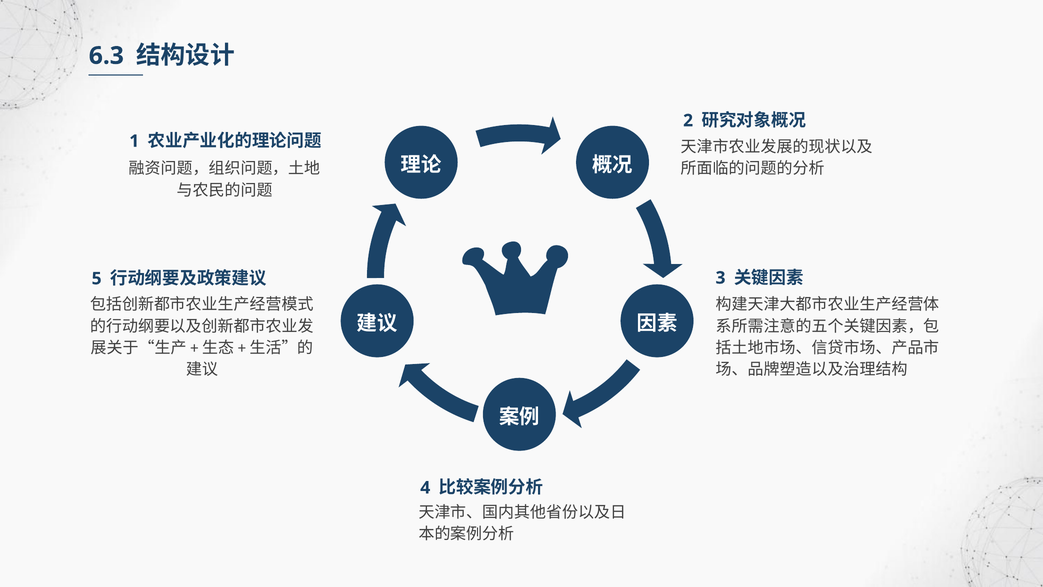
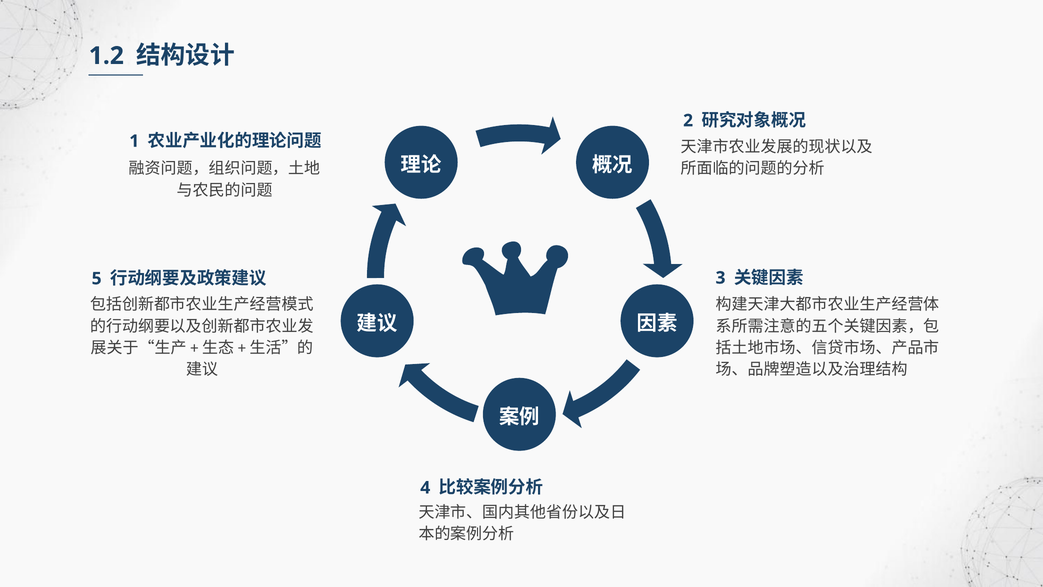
6.3: 6.3 -> 1.2
